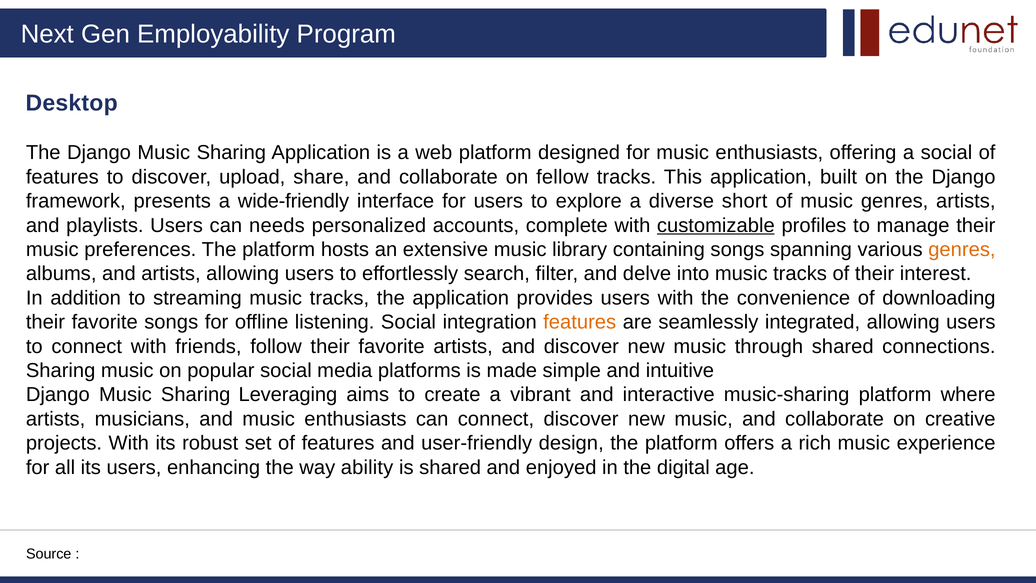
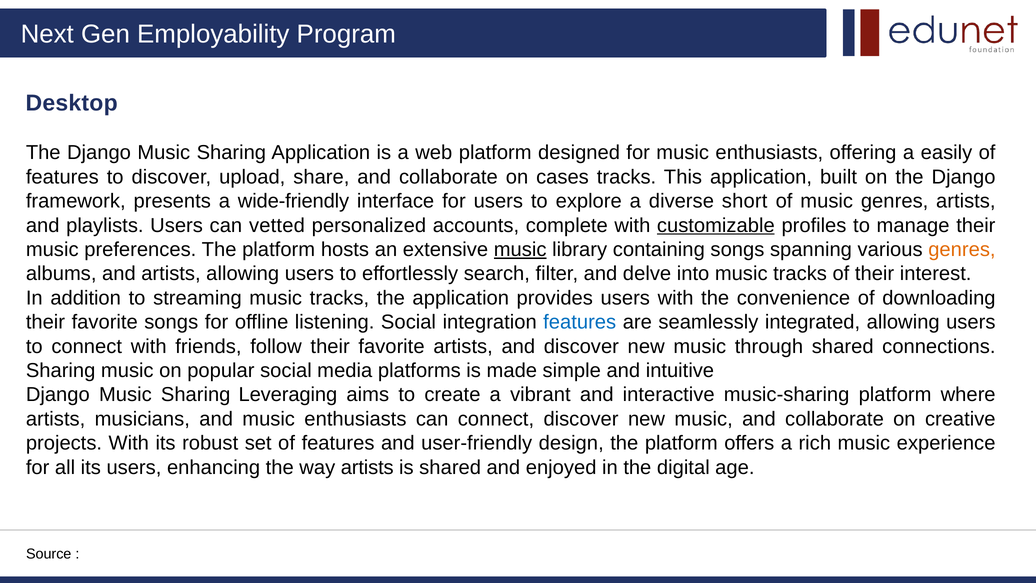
a social: social -> easily
fellow: fellow -> cases
needs: needs -> vetted
music at (520, 249) underline: none -> present
features at (580, 322) colour: orange -> blue
way ability: ability -> artists
